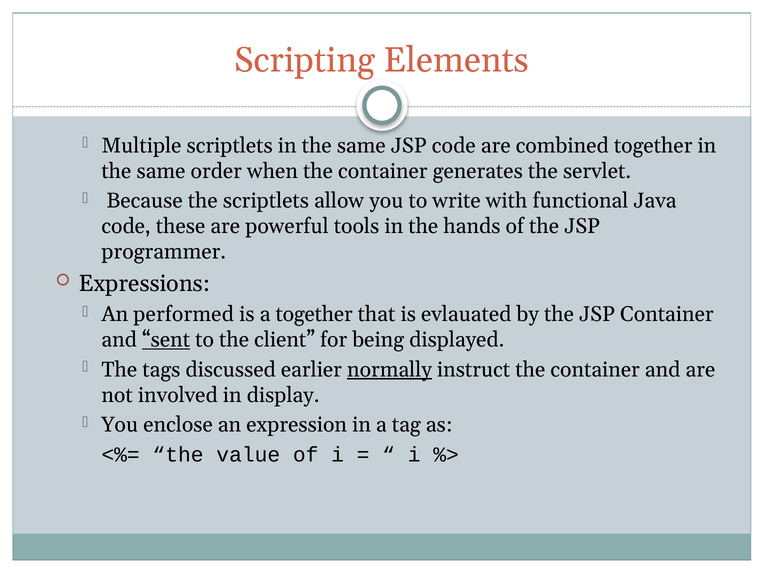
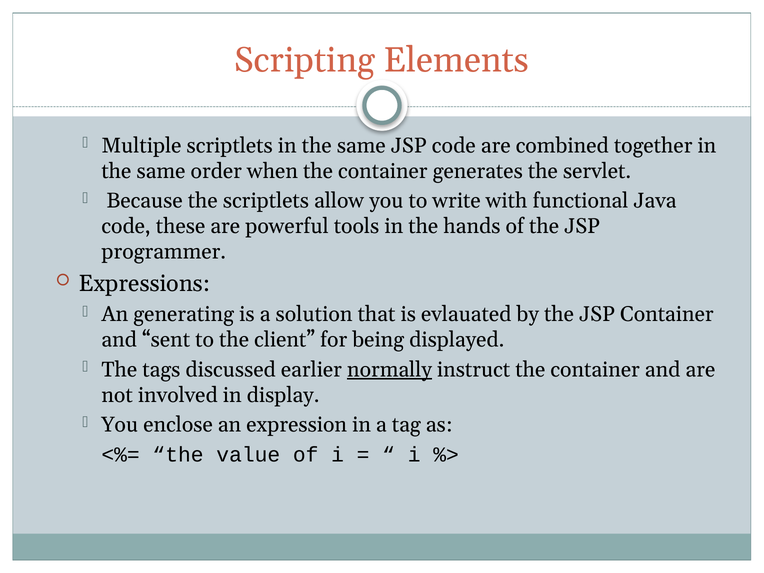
performed: performed -> generating
a together: together -> solution
sent underline: present -> none
